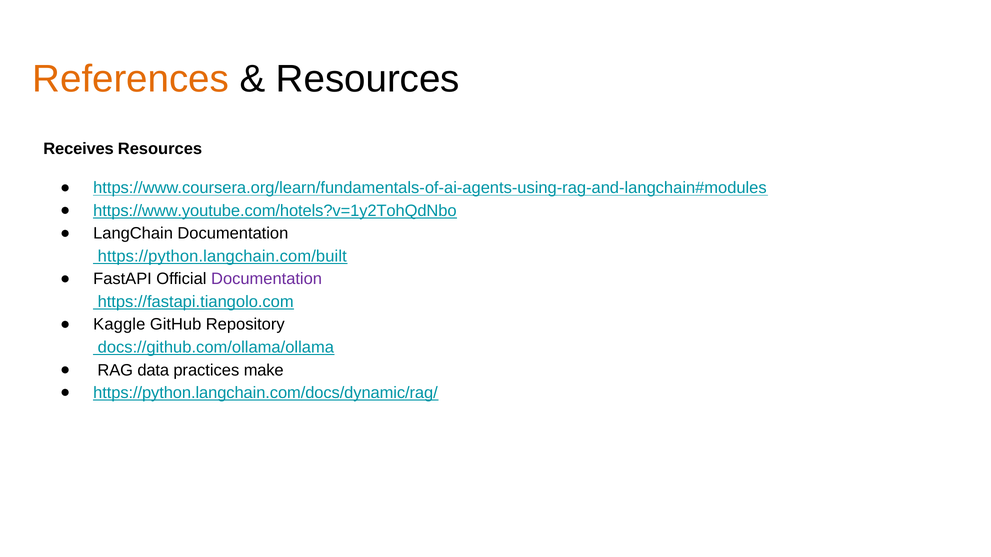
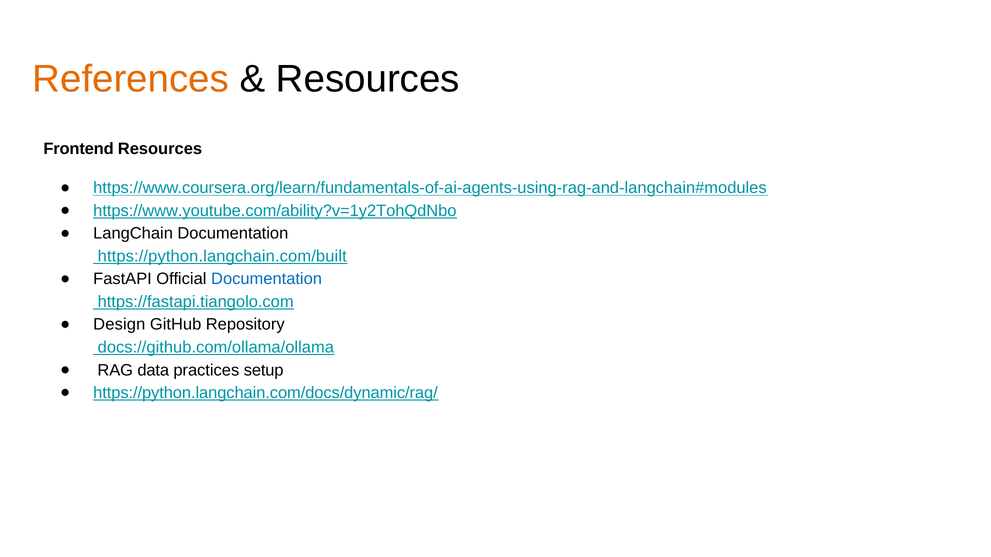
Receives: Receives -> Frontend
https://www.youtube.com/hotels?v=1y2TohQdNbo: https://www.youtube.com/hotels?v=1y2TohQdNbo -> https://www.youtube.com/ability?v=1y2TohQdNbo
Documentation at (267, 279) colour: purple -> blue
Kaggle: Kaggle -> Design
make: make -> setup
